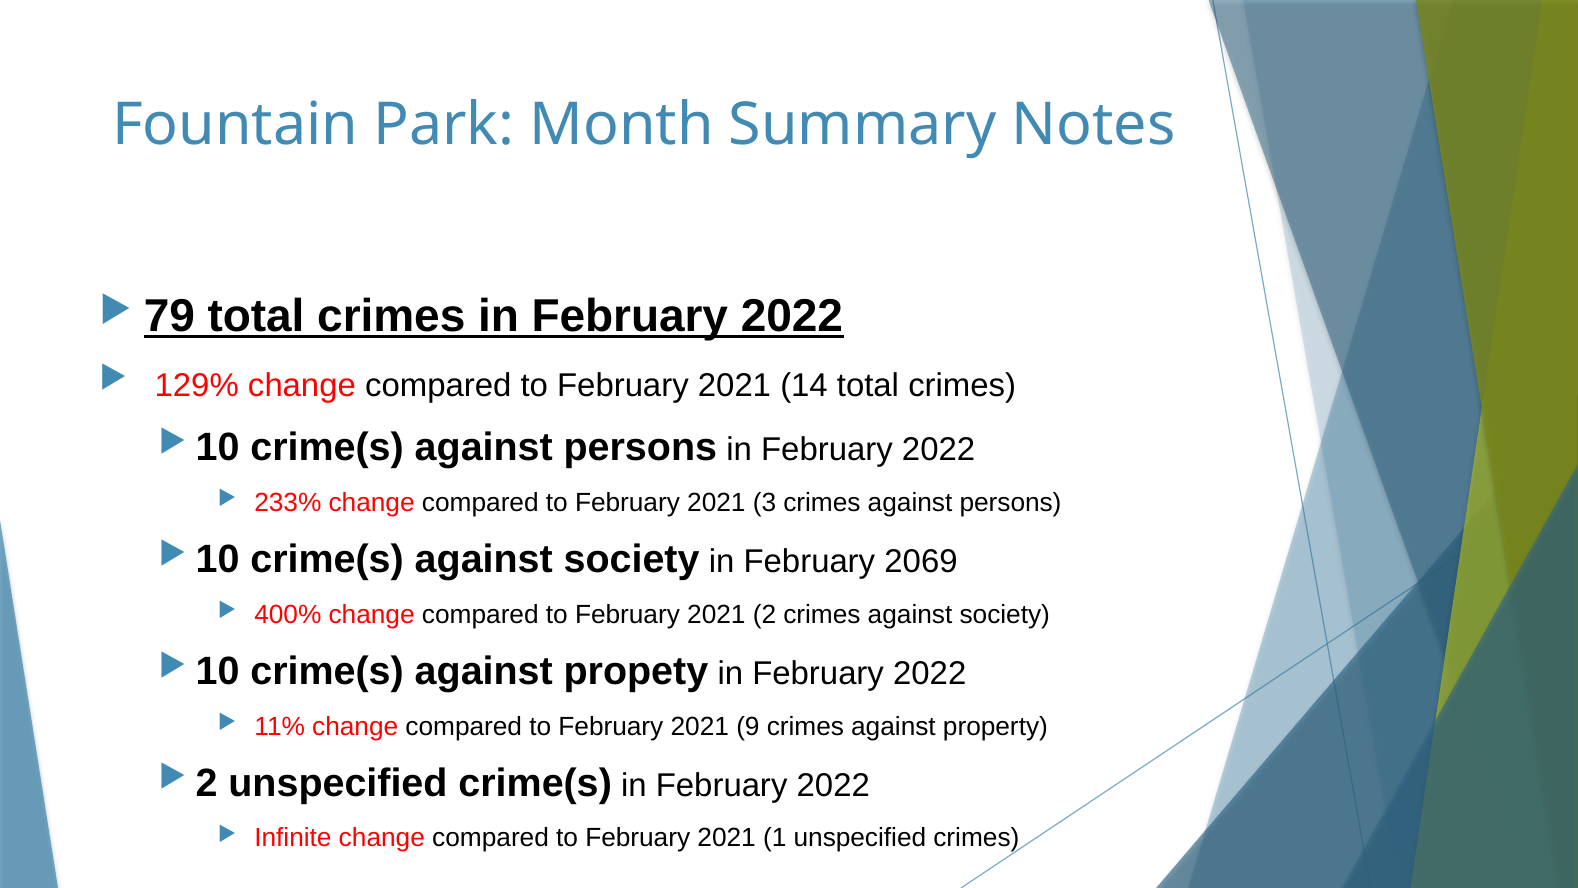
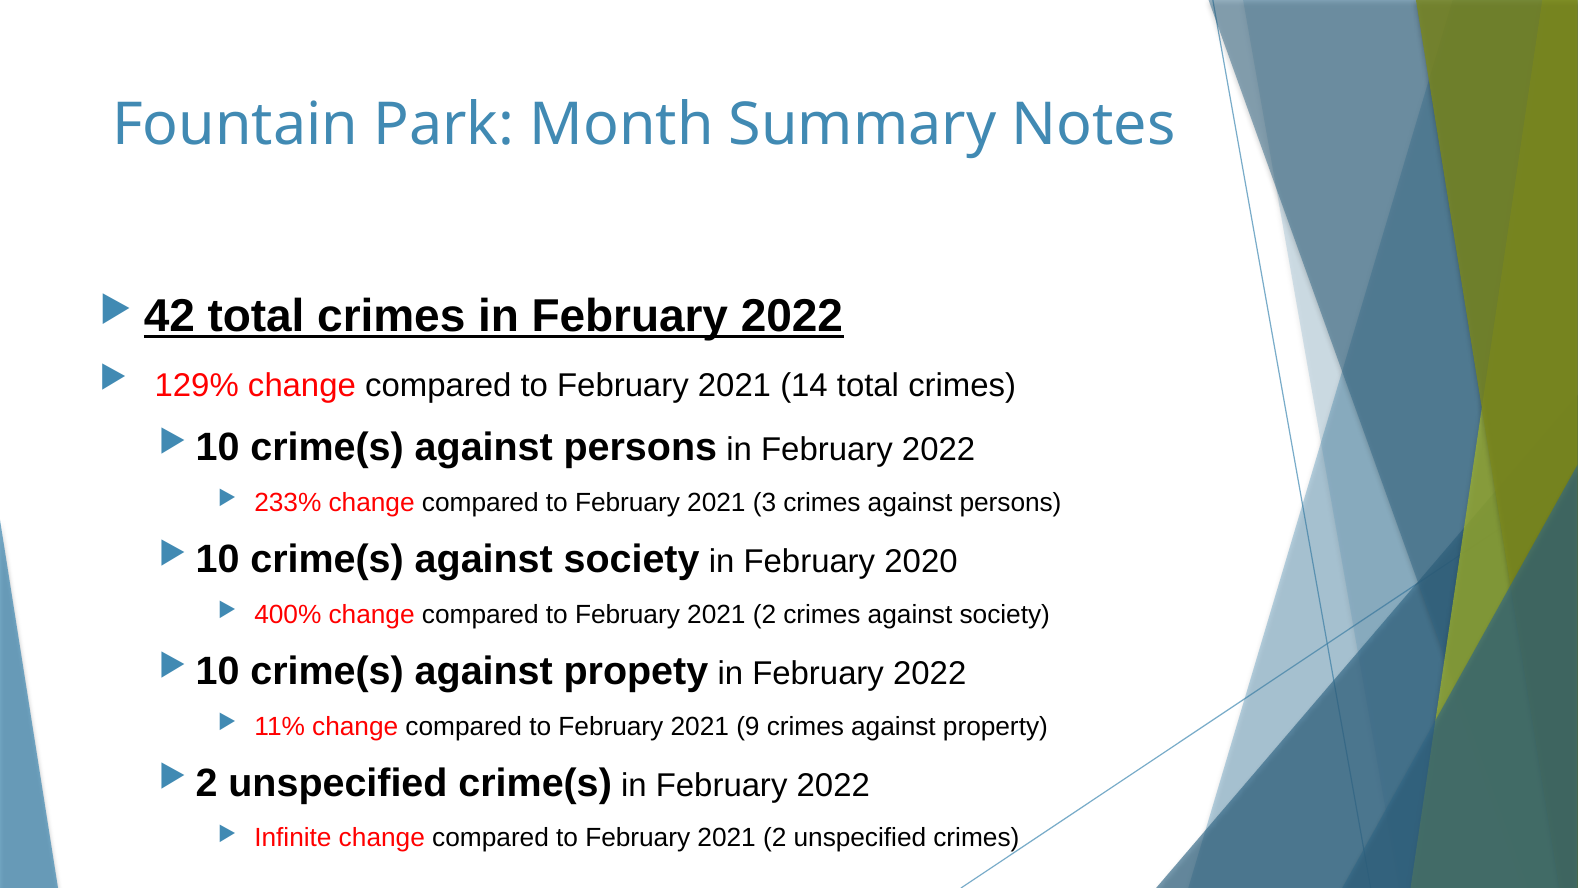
79: 79 -> 42
2069: 2069 -> 2020
1 at (775, 838): 1 -> 2
